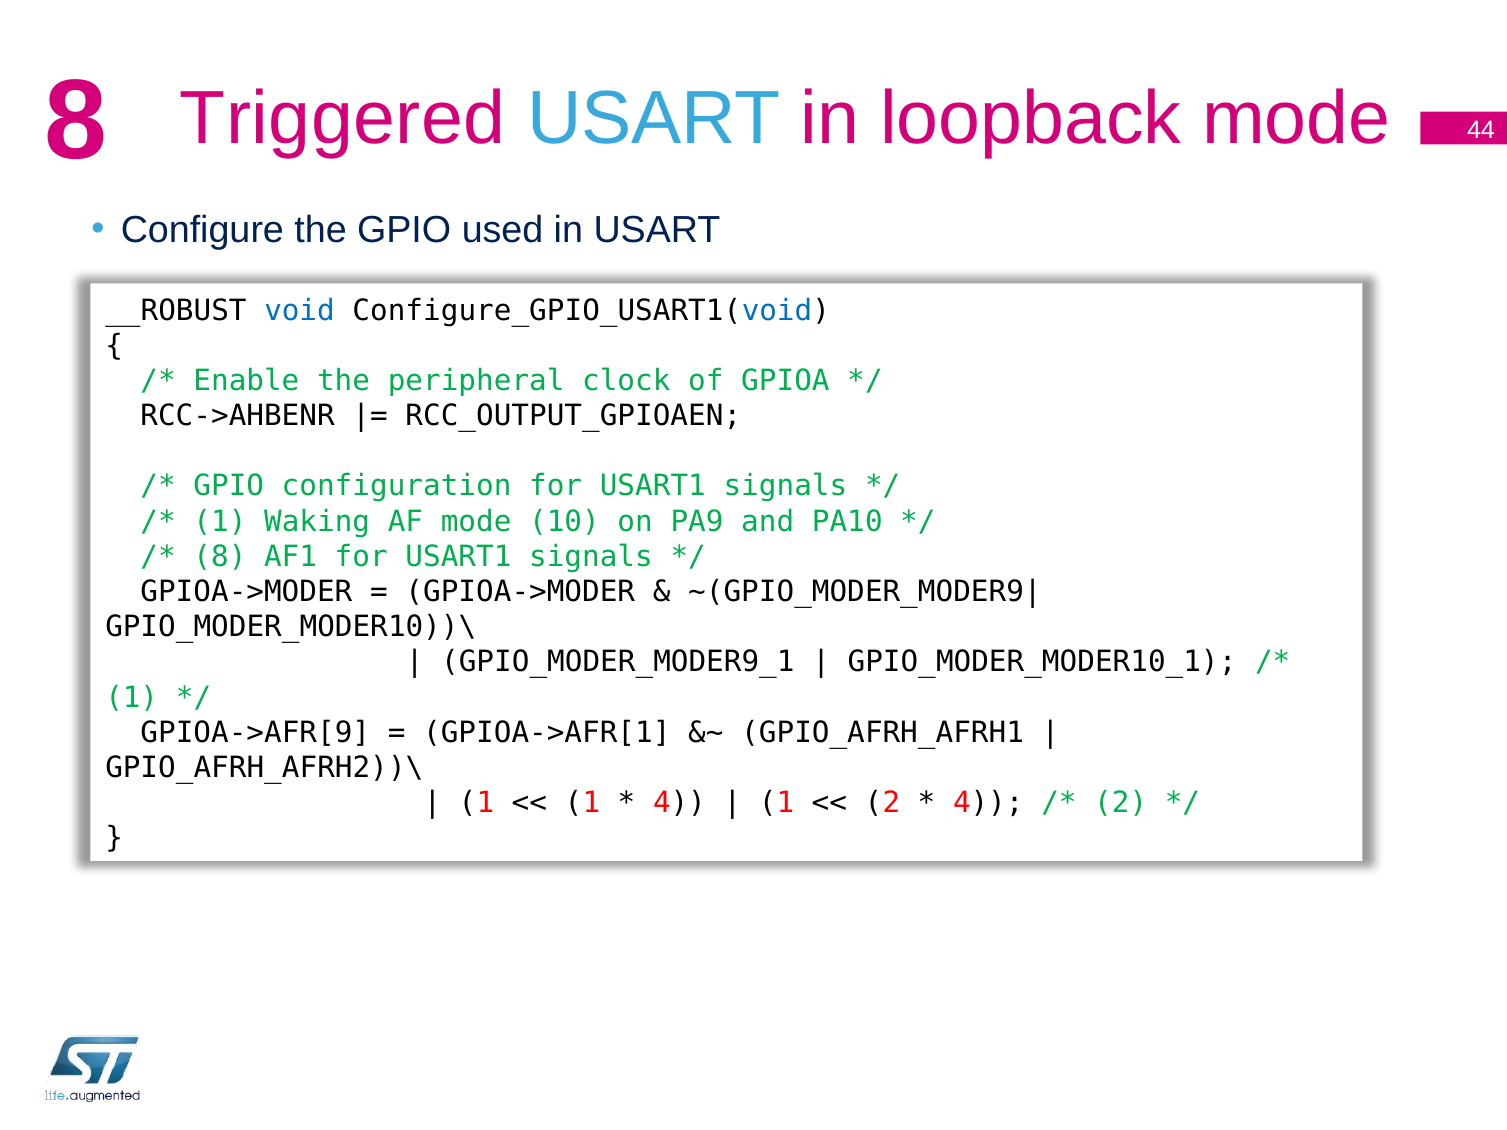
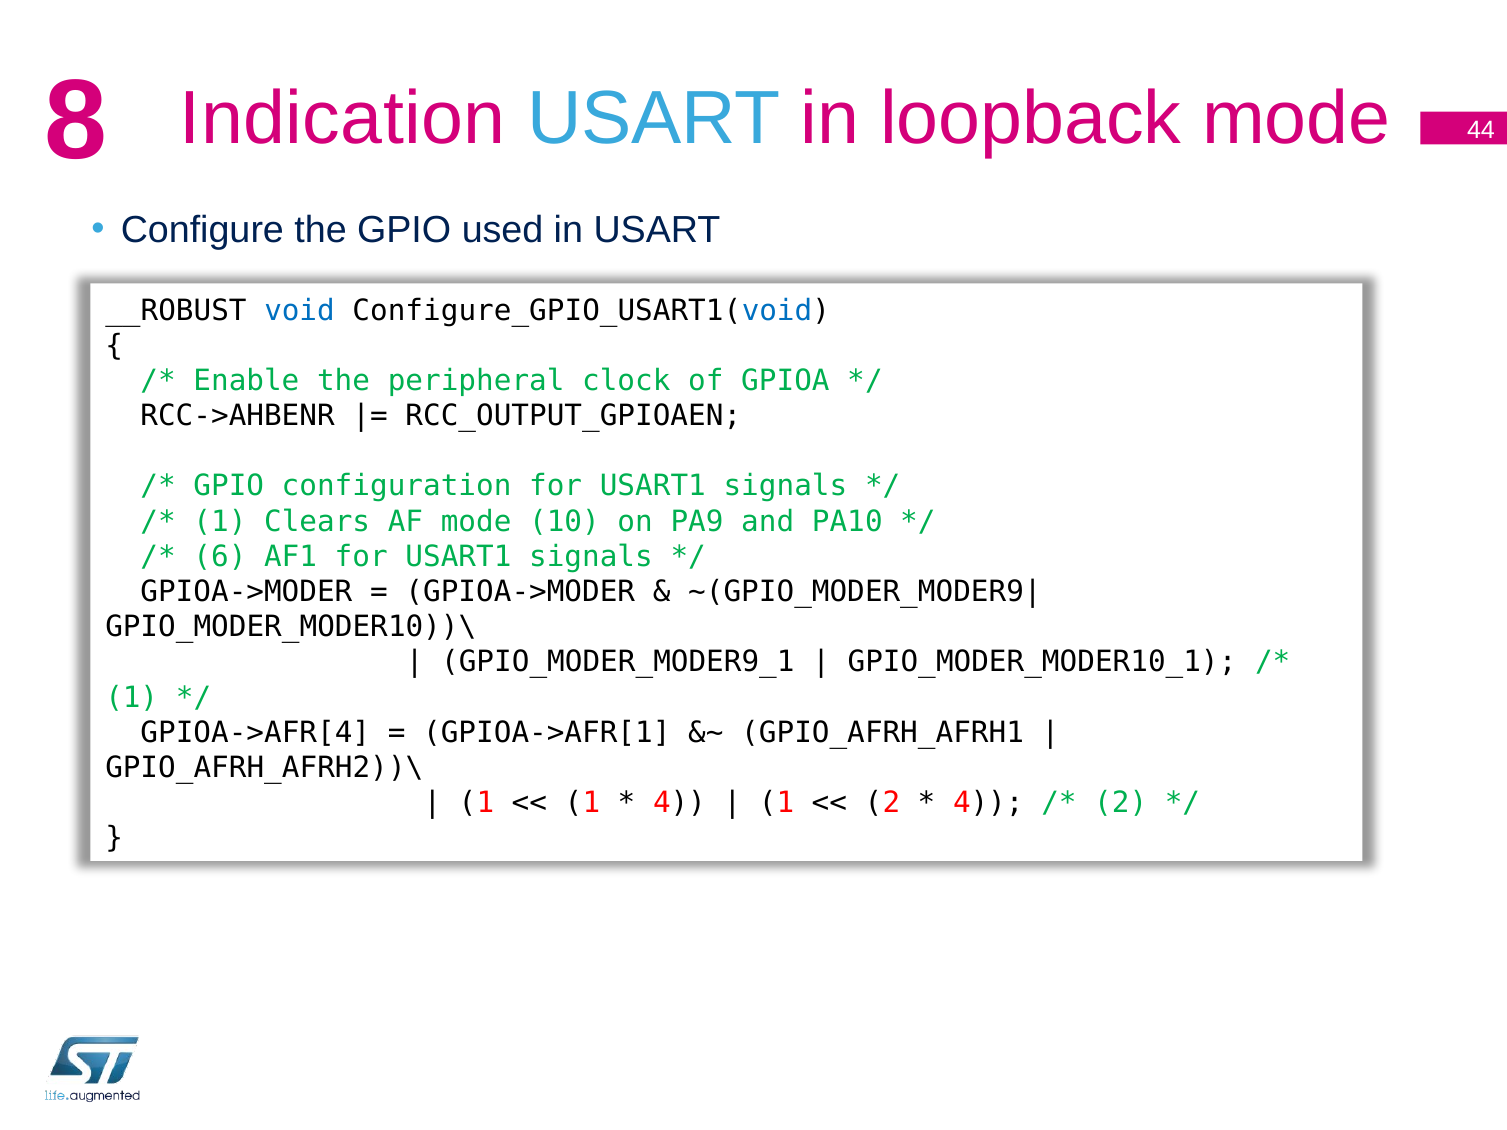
Triggered: Triggered -> Indication
Waking: Waking -> Clears
8 at (220, 557): 8 -> 6
GPIOA->AFR[9: GPIOA->AFR[9 -> GPIOA->AFR[4
